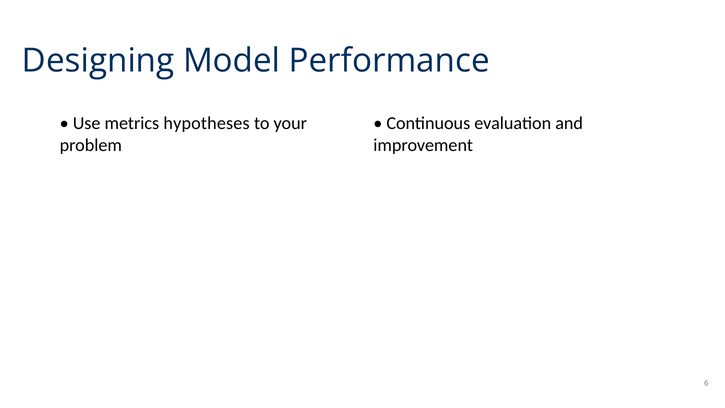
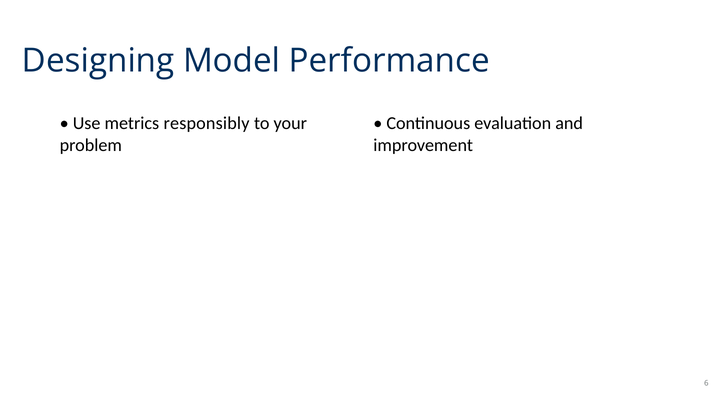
hypotheses: hypotheses -> responsibly
